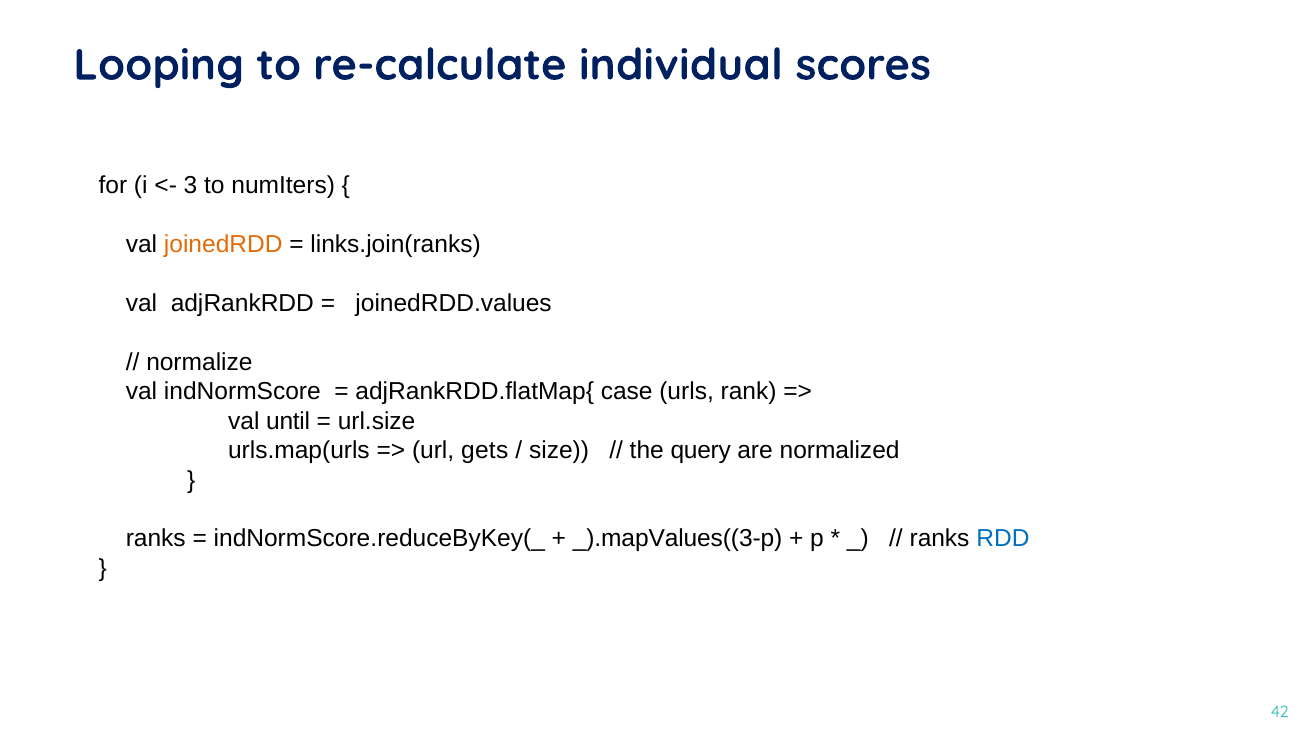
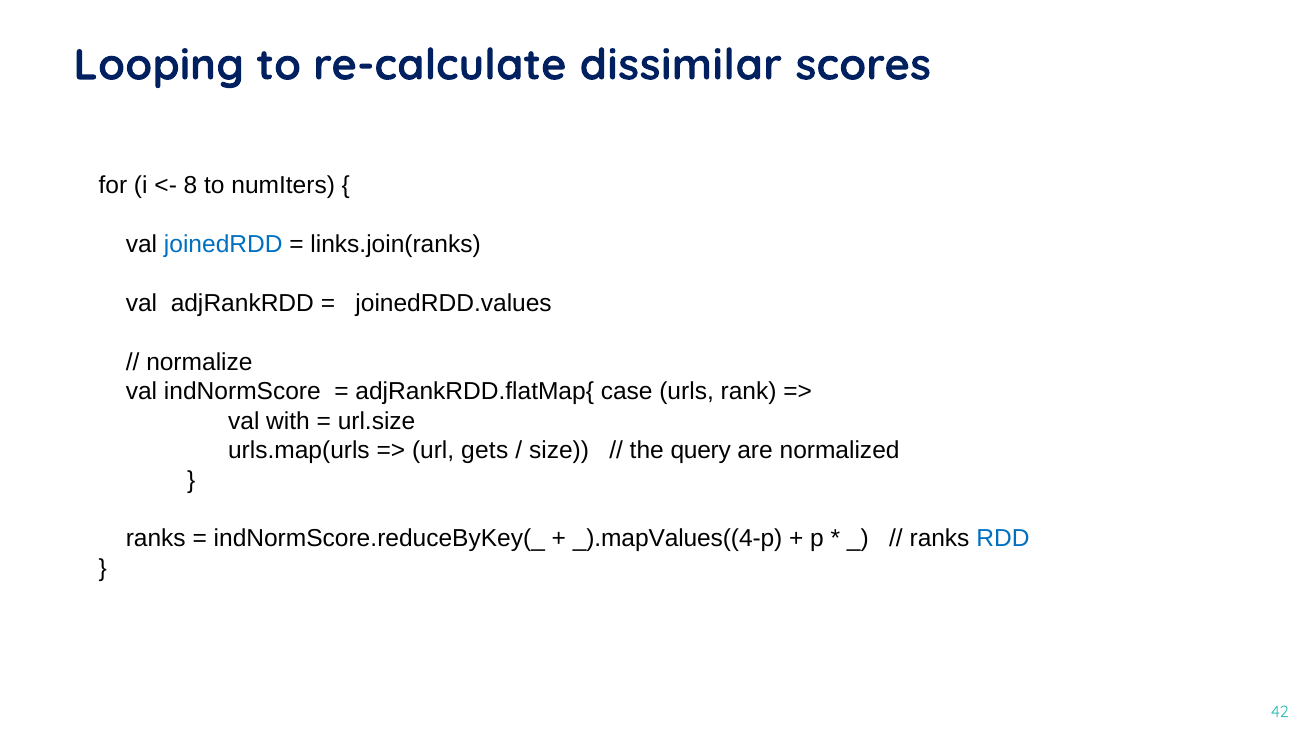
individual: individual -> dissimilar
3: 3 -> 8
joinedRDD colour: orange -> blue
until: until -> with
_).mapValues((3-p: _).mapValues((3-p -> _).mapValues((4-p
